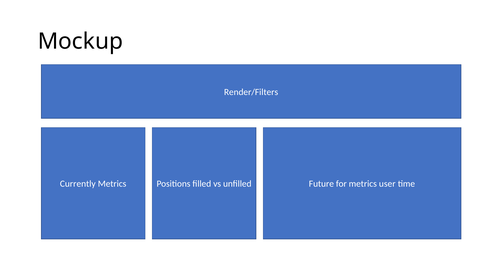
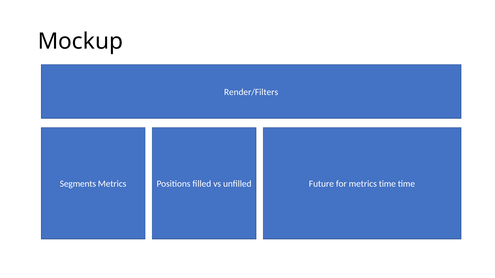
Currently: Currently -> Segments
metrics user: user -> time
